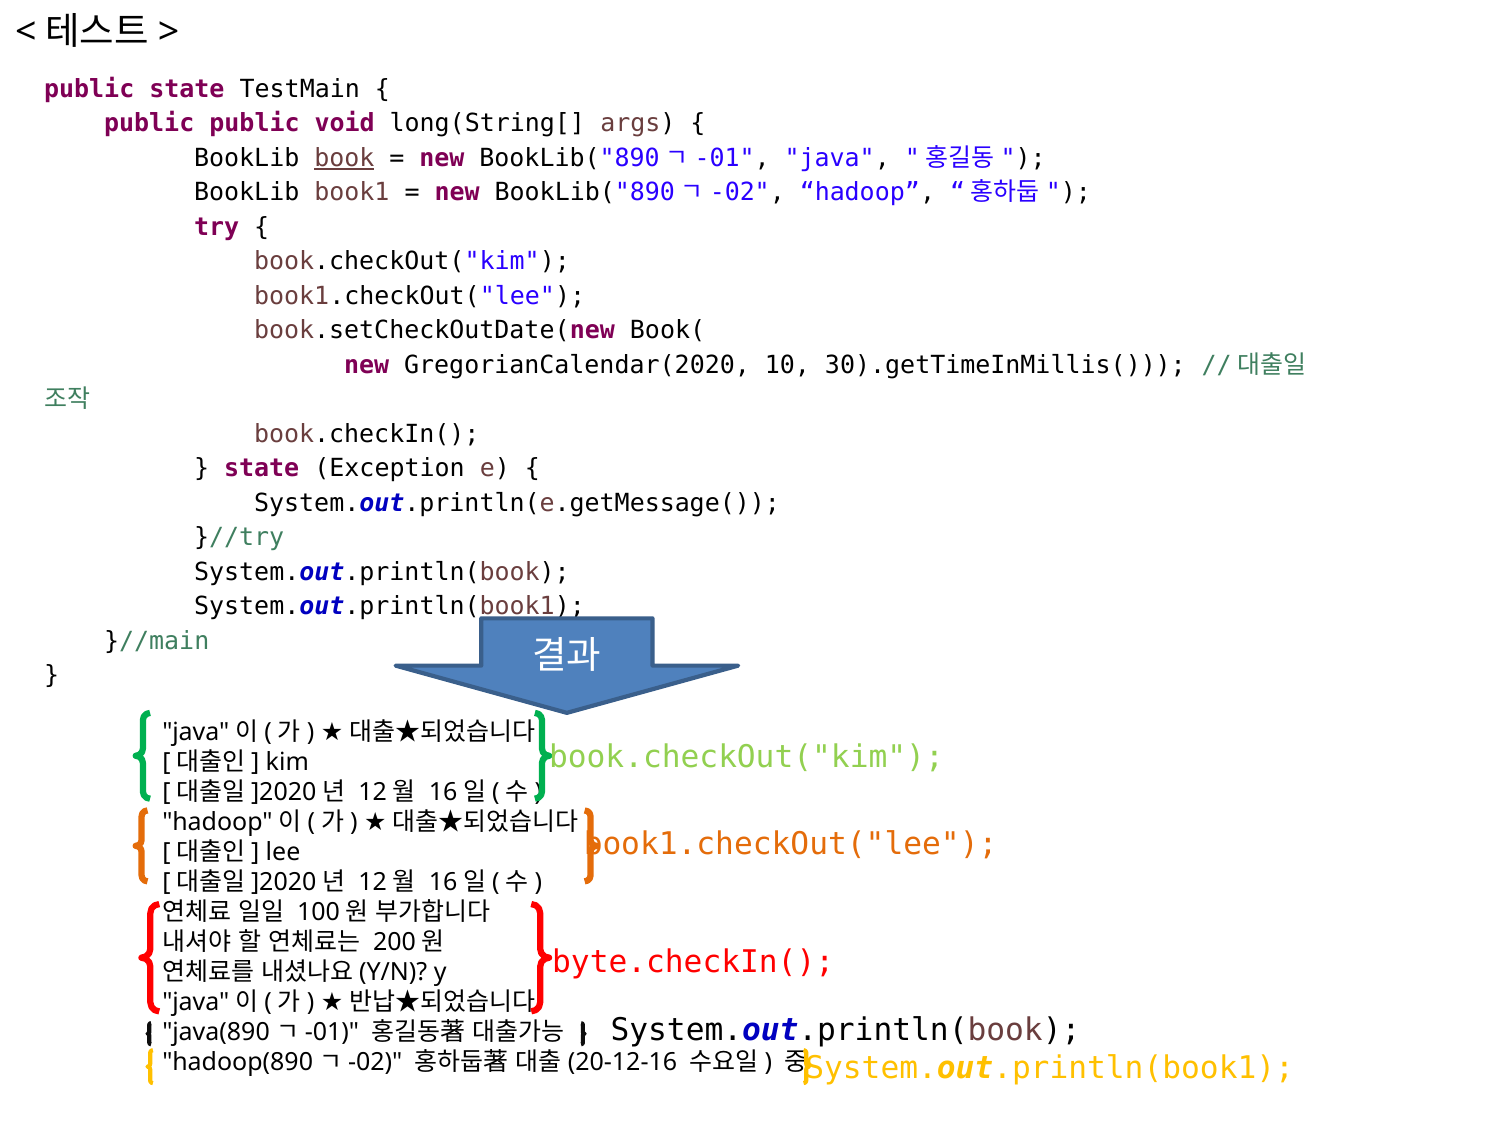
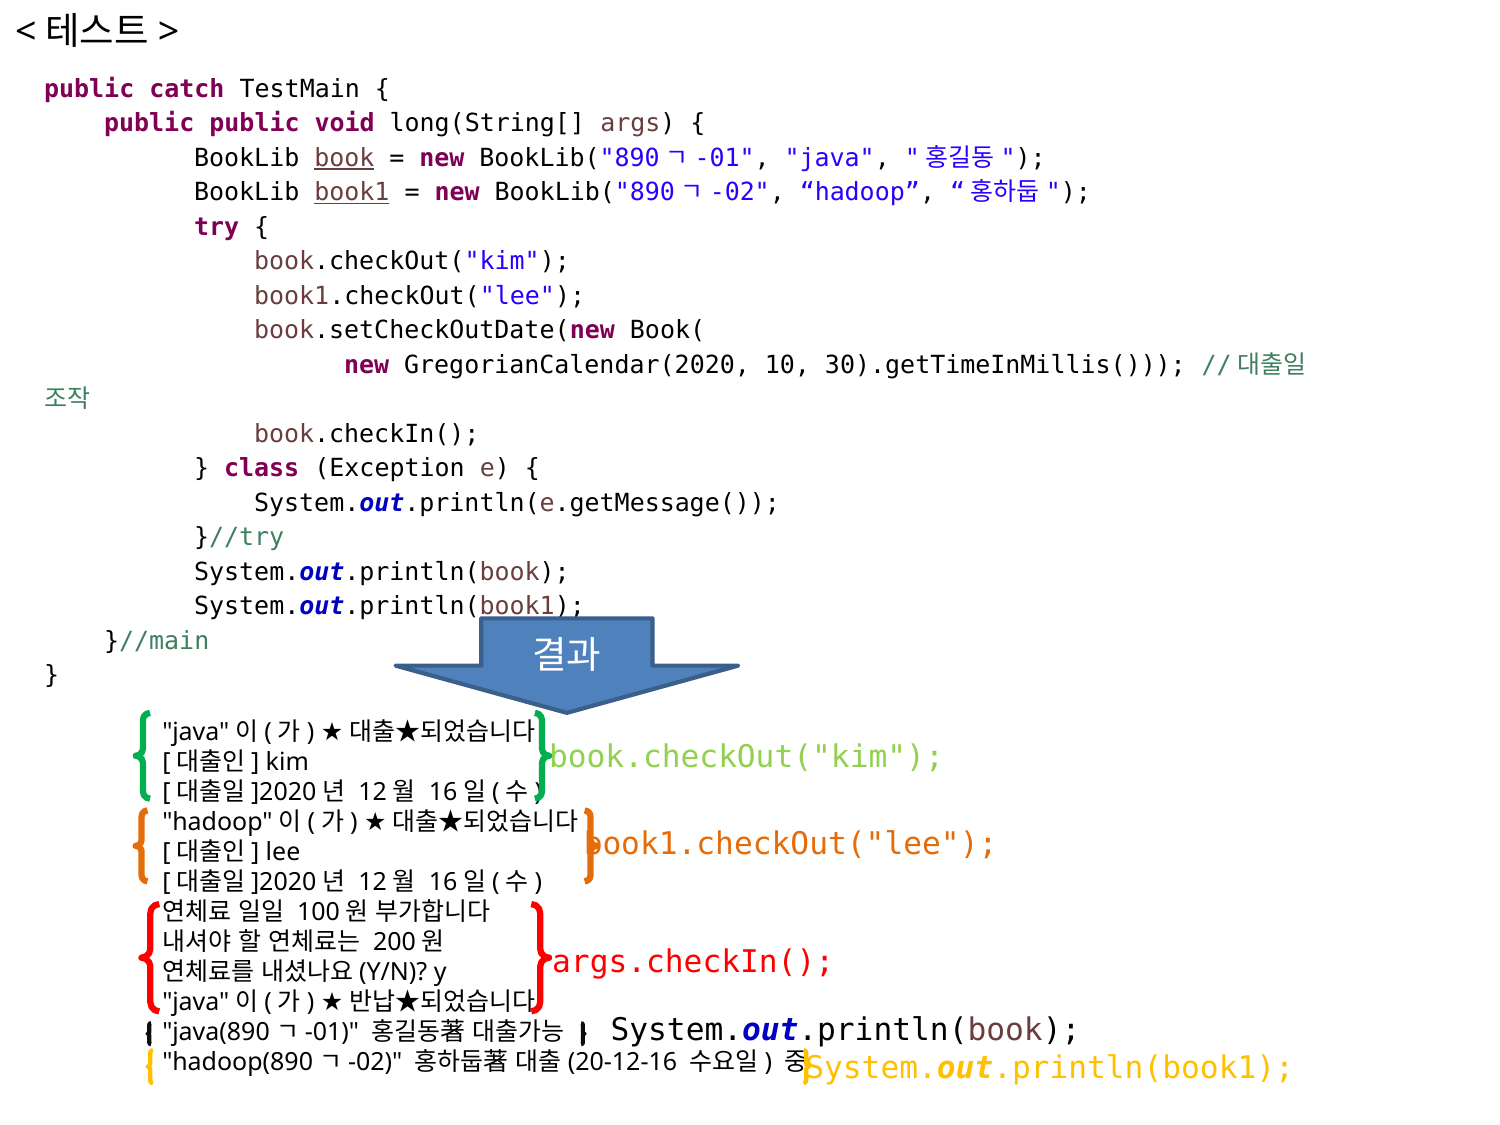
public state: state -> catch
book1 underline: none -> present
state at (262, 469): state -> class
byte.checkIn(: byte.checkIn( -> args.checkIn(
